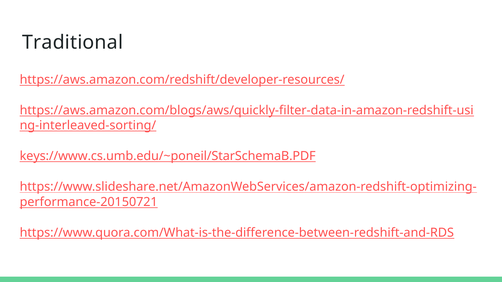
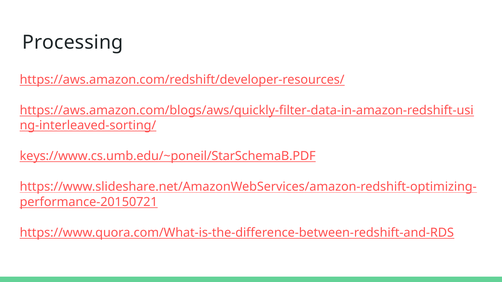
Traditional: Traditional -> Processing
